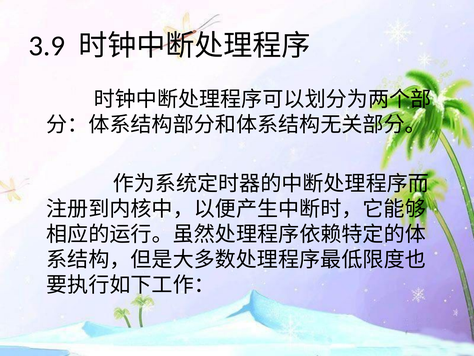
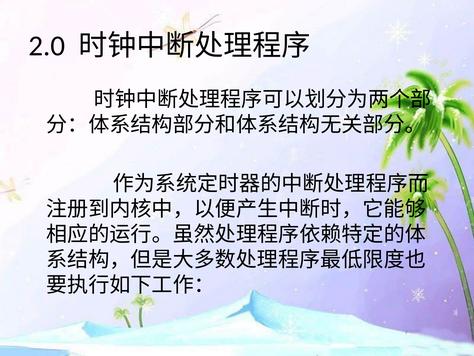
3.9: 3.9 -> 2.0
